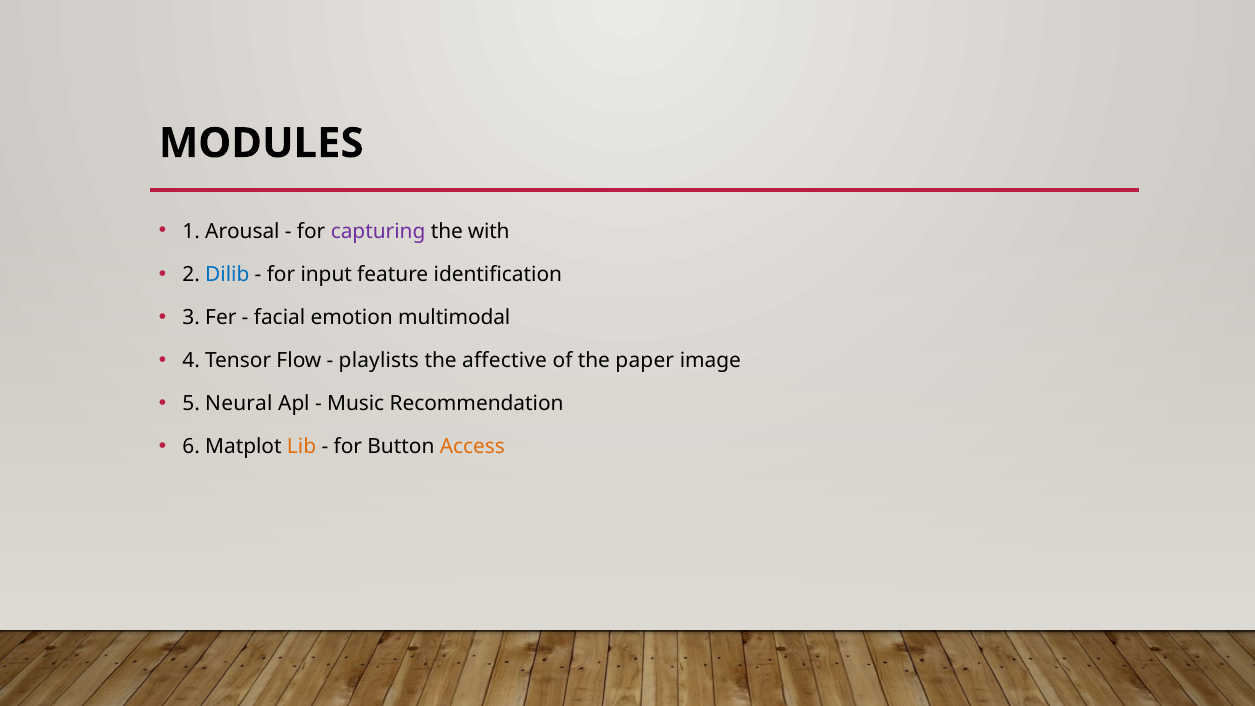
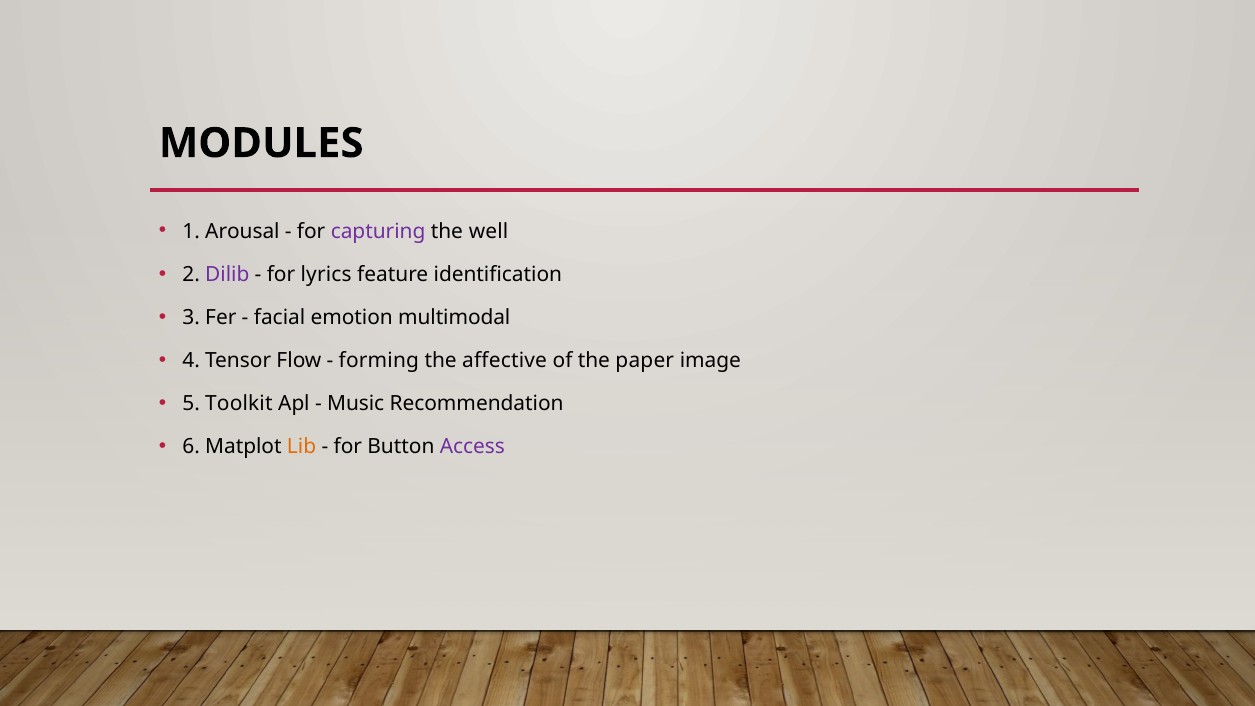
with: with -> well
Dilib colour: blue -> purple
input: input -> lyrics
playlists: playlists -> forming
Neural: Neural -> Toolkit
Access colour: orange -> purple
